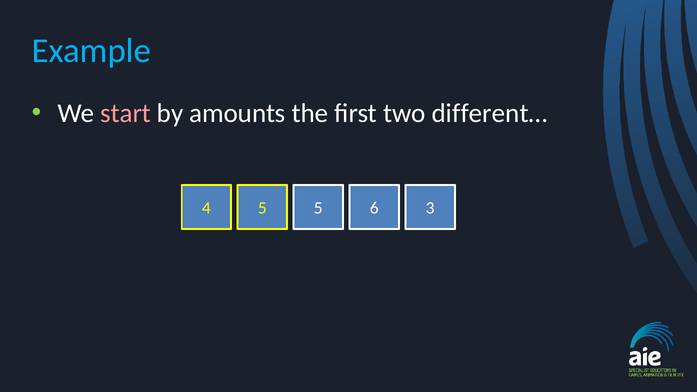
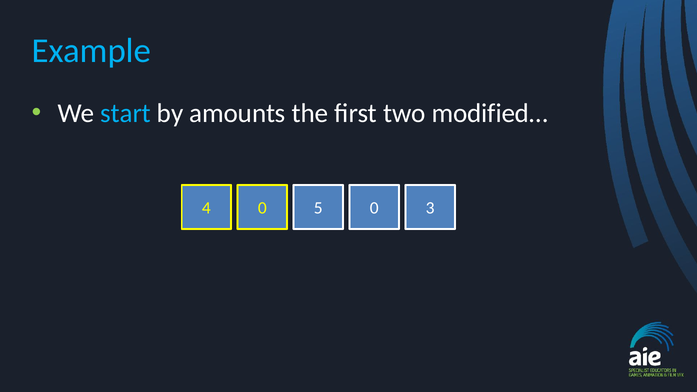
start colour: pink -> light blue
different…: different… -> modified…
4 5: 5 -> 0
5 6: 6 -> 0
